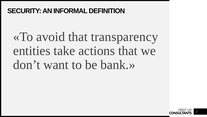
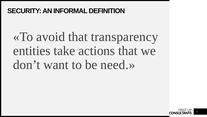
bank: bank -> need
